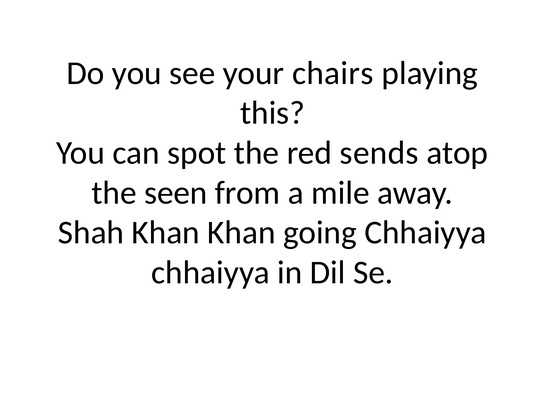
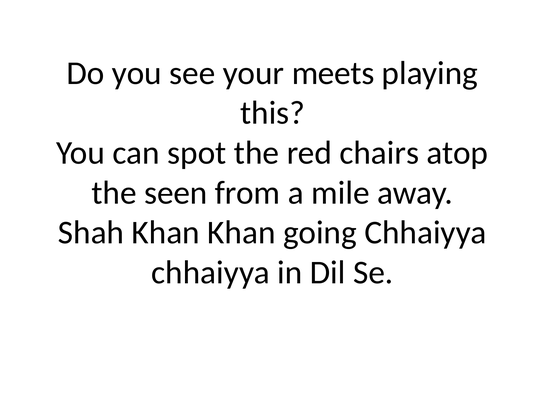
chairs: chairs -> meets
sends: sends -> chairs
